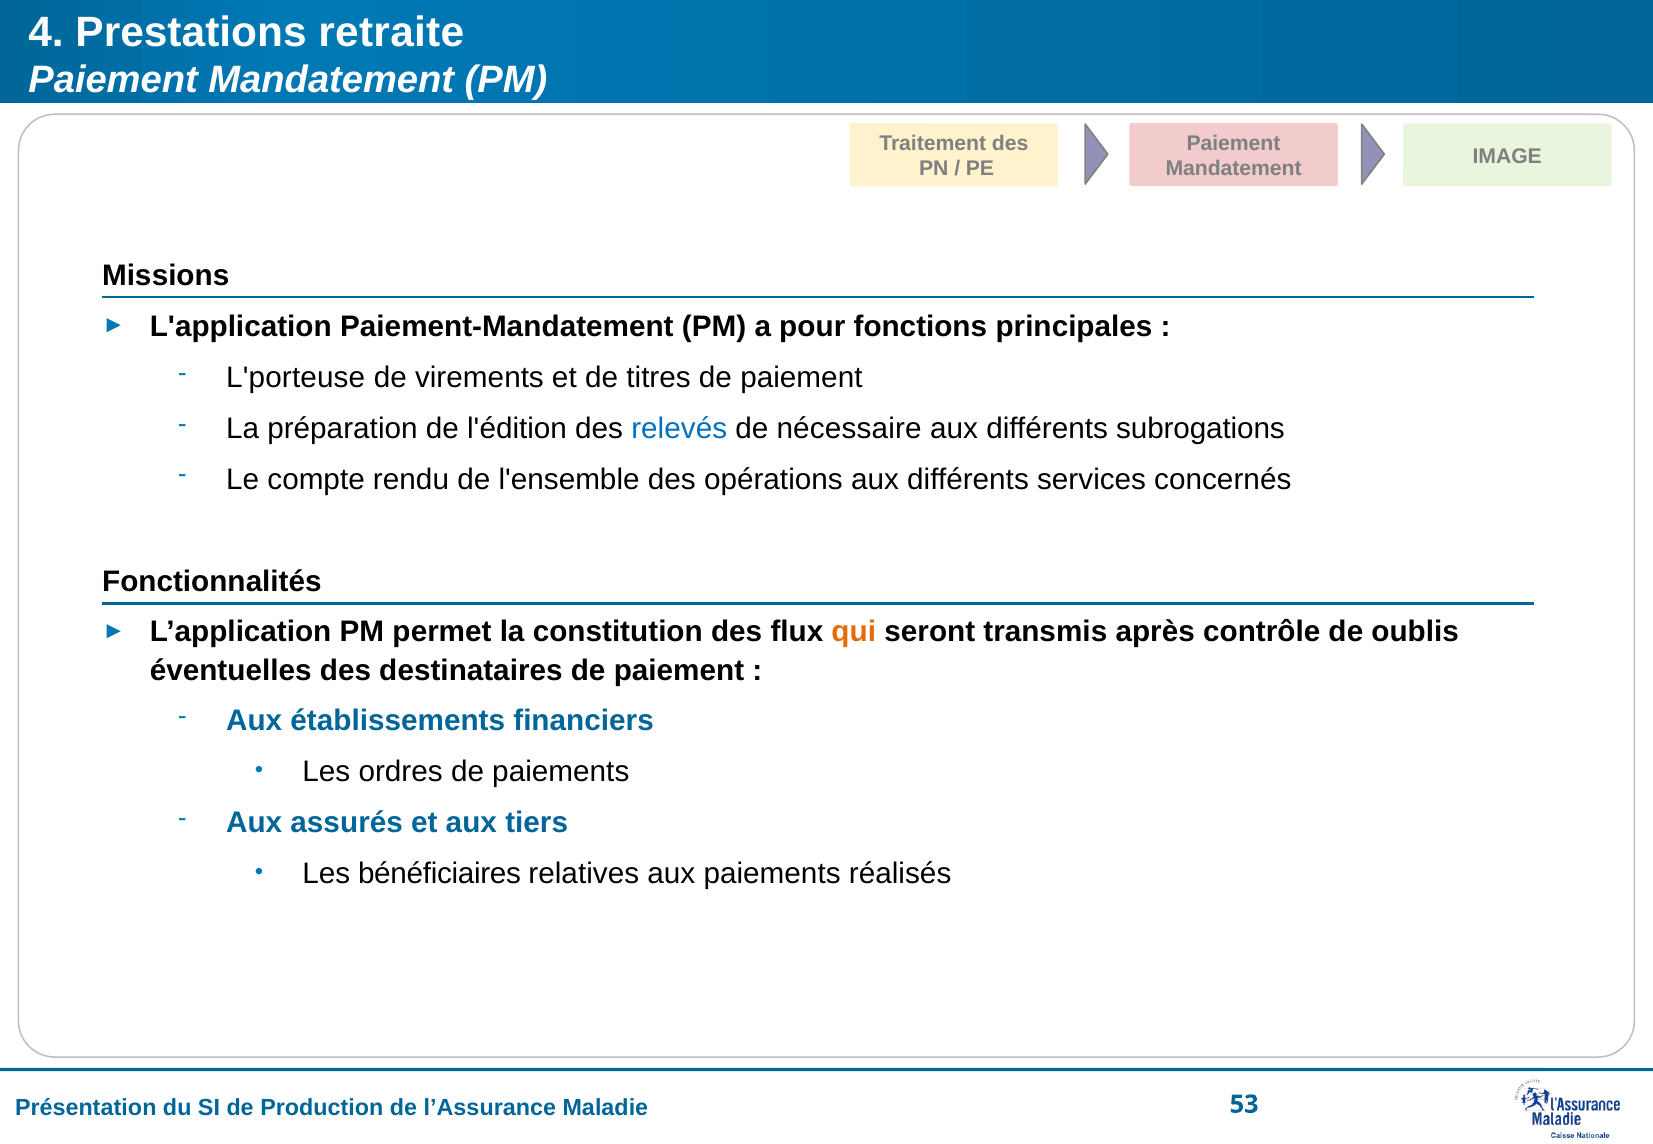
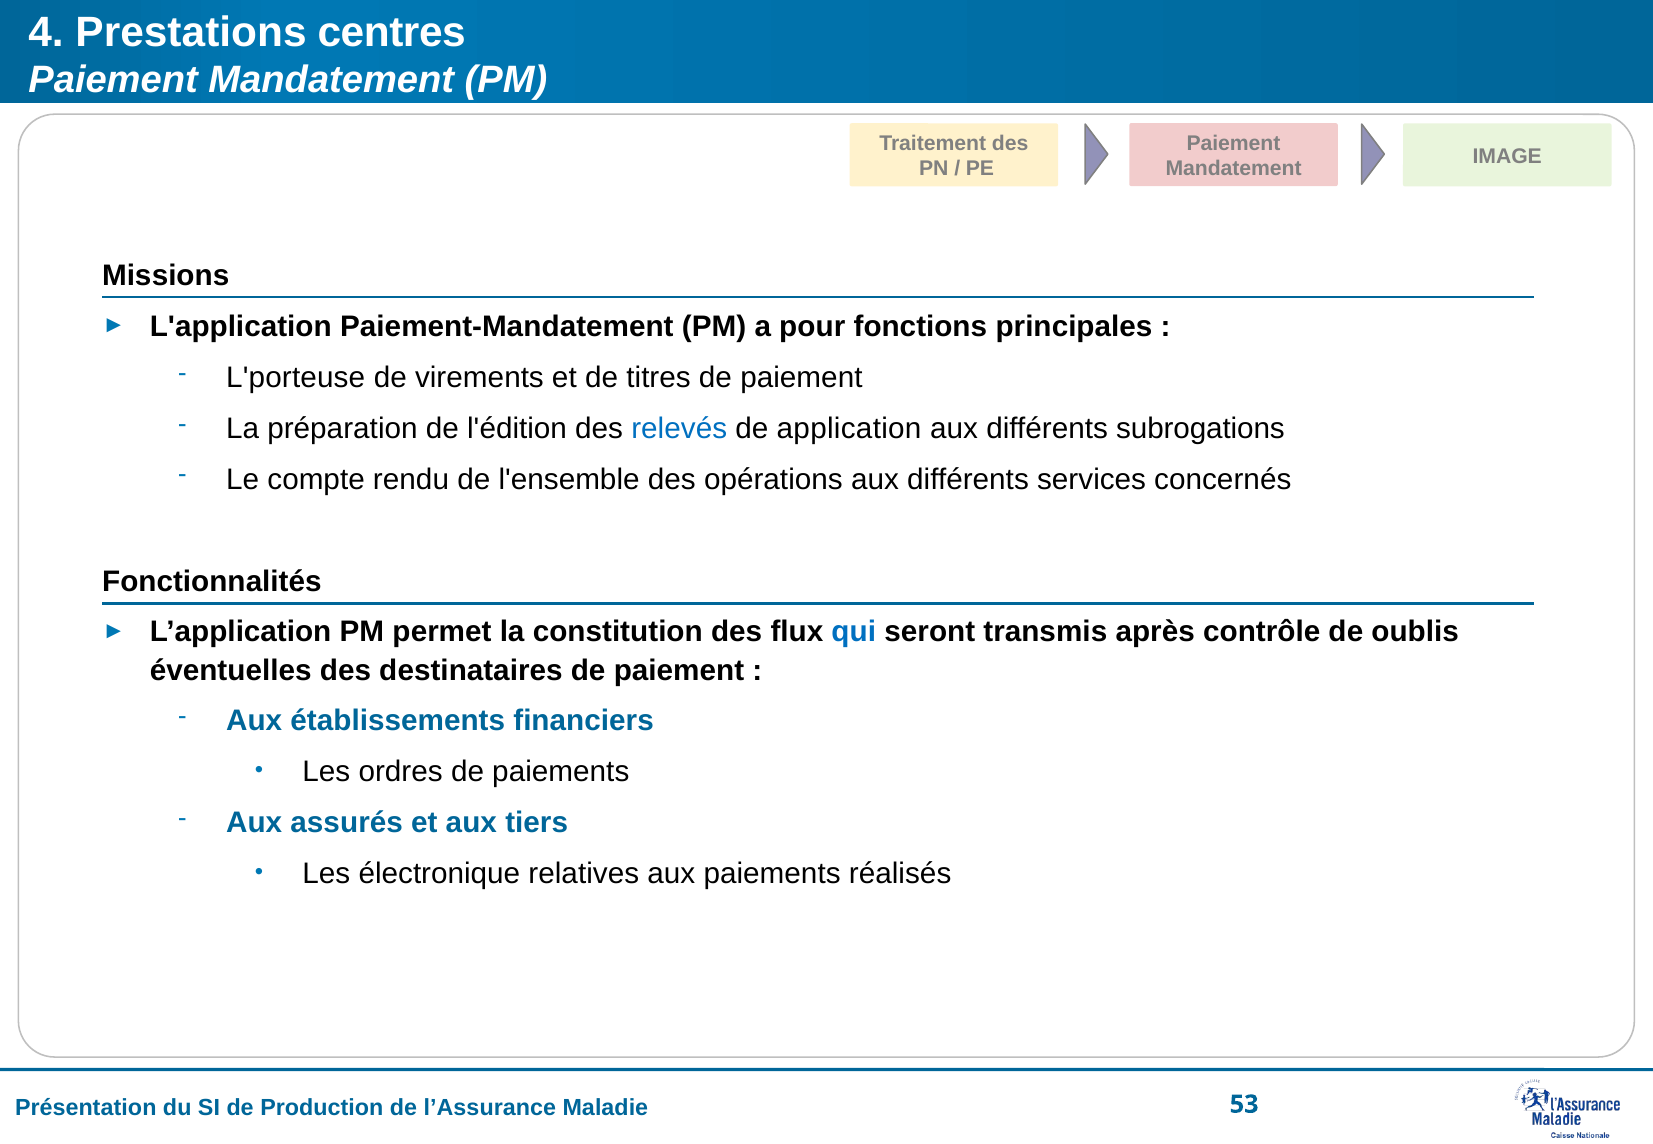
retraite: retraite -> centres
nécessaire: nécessaire -> application
qui colour: orange -> blue
bénéficiaires: bénéficiaires -> électronique
